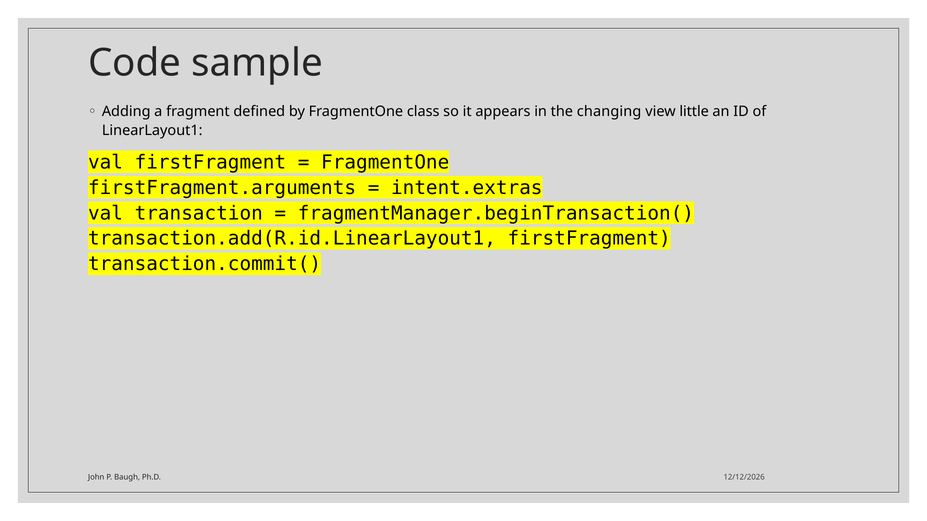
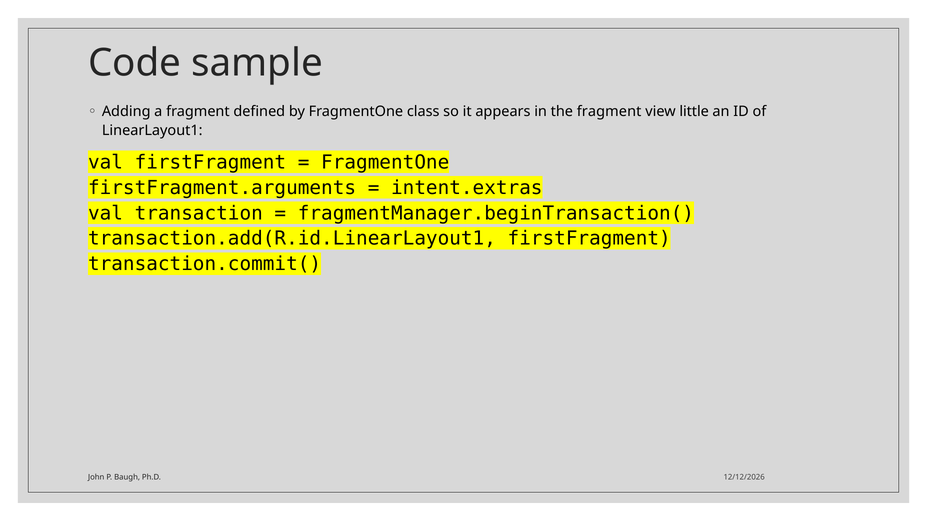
the changing: changing -> fragment
